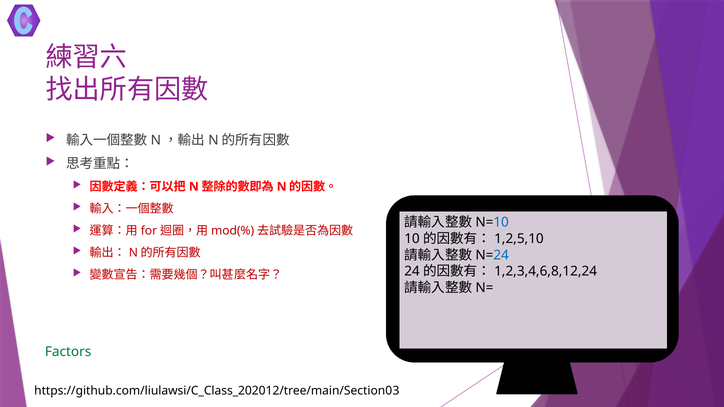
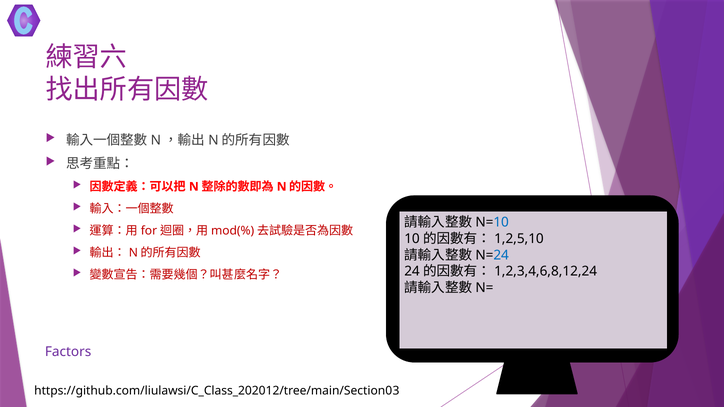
Factors colour: green -> purple
